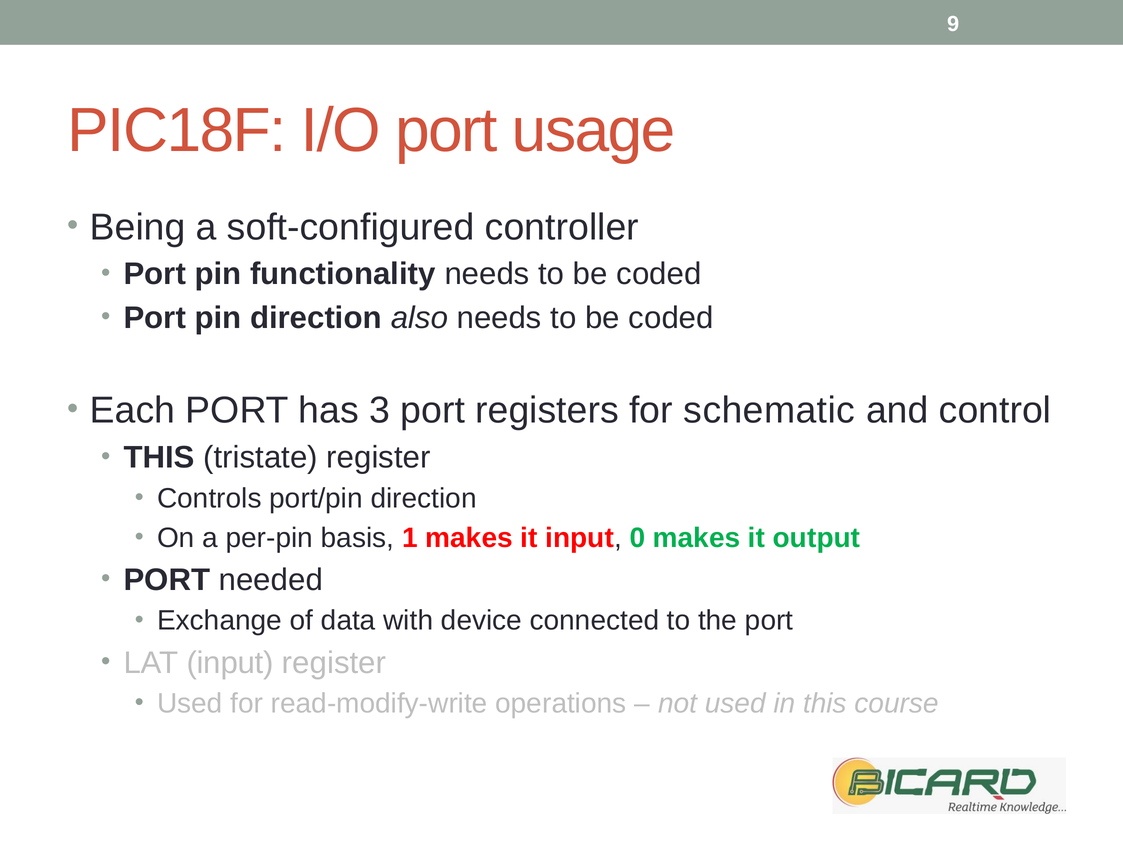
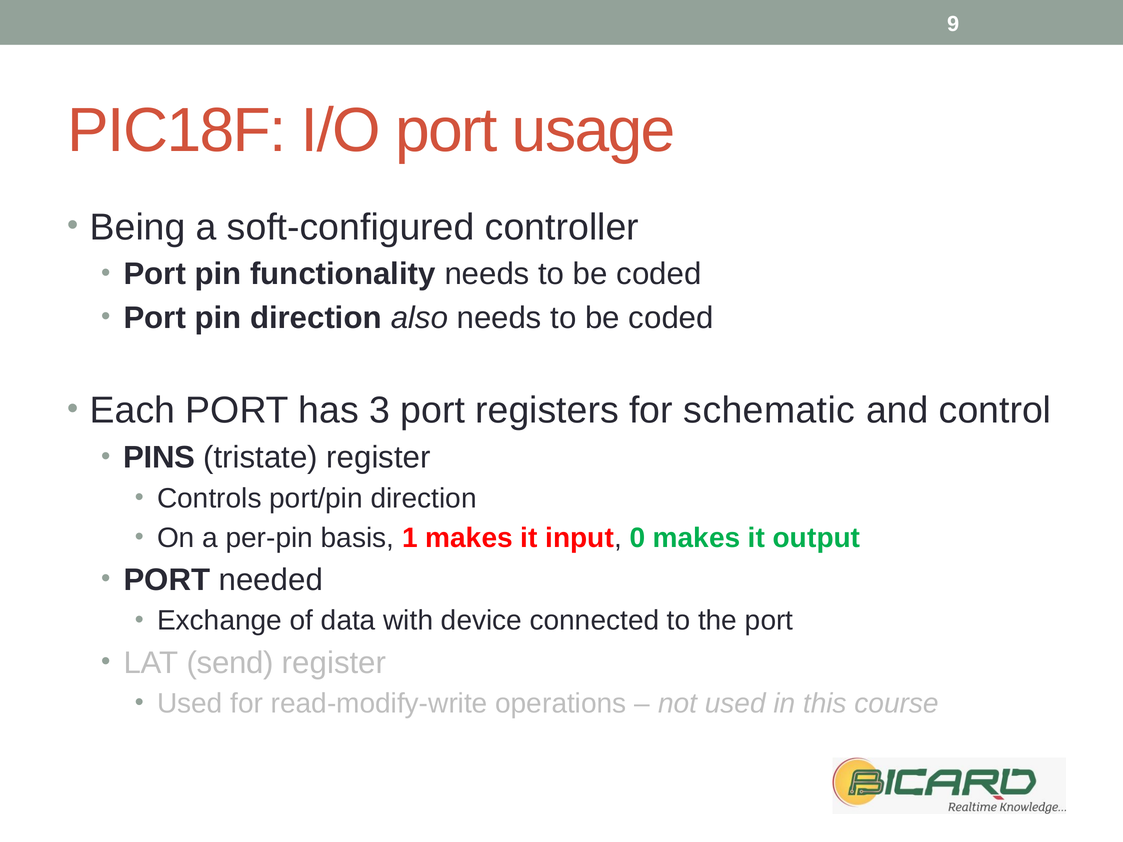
THIS at (159, 458): THIS -> PINS
LAT input: input -> send
